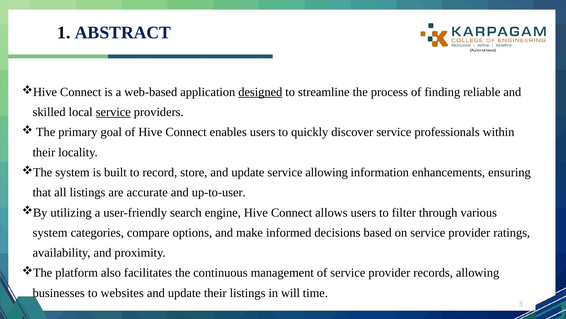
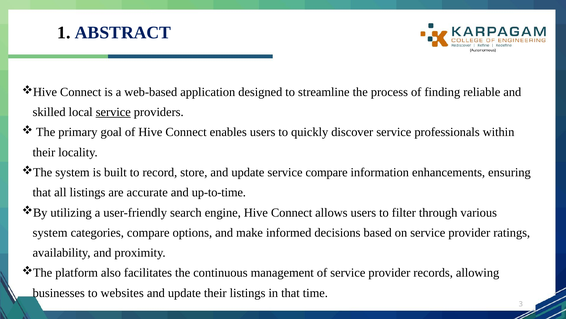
designed underline: present -> none
service allowing: allowing -> compare
up-to-user: up-to-user -> up-to-time
in will: will -> that
